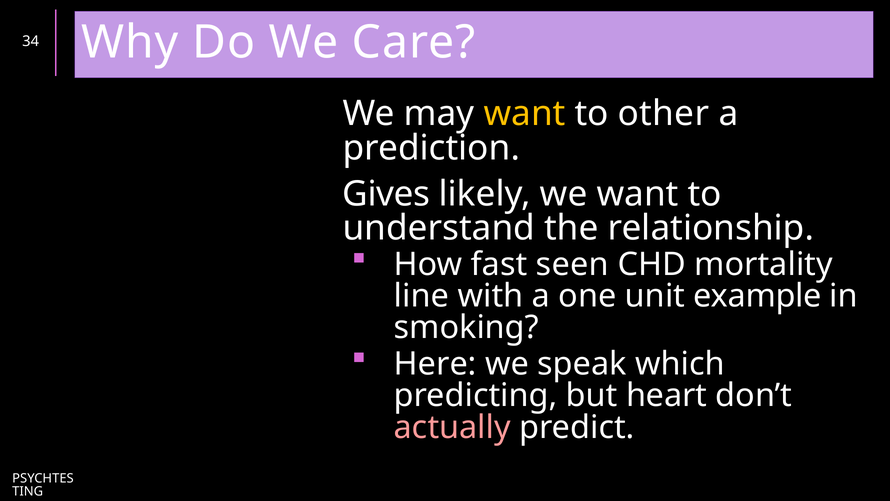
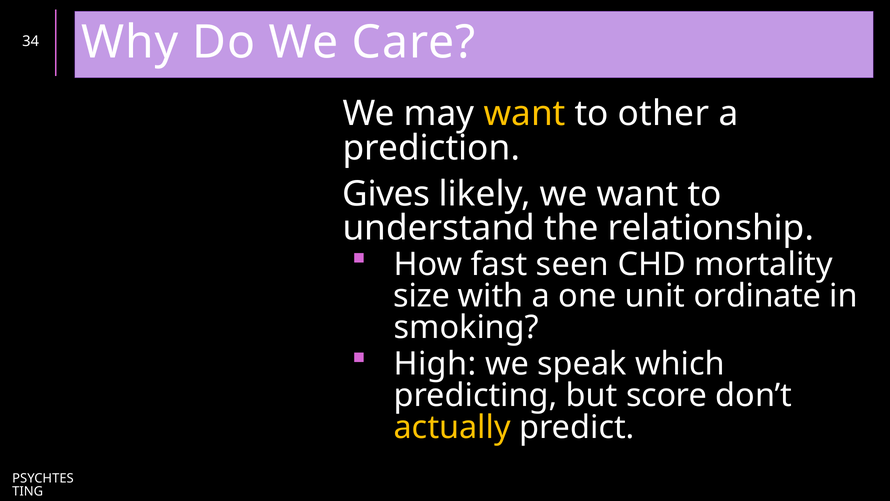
line: line -> size
example: example -> ordinate
Here: Here -> High
heart: heart -> score
actually colour: pink -> yellow
